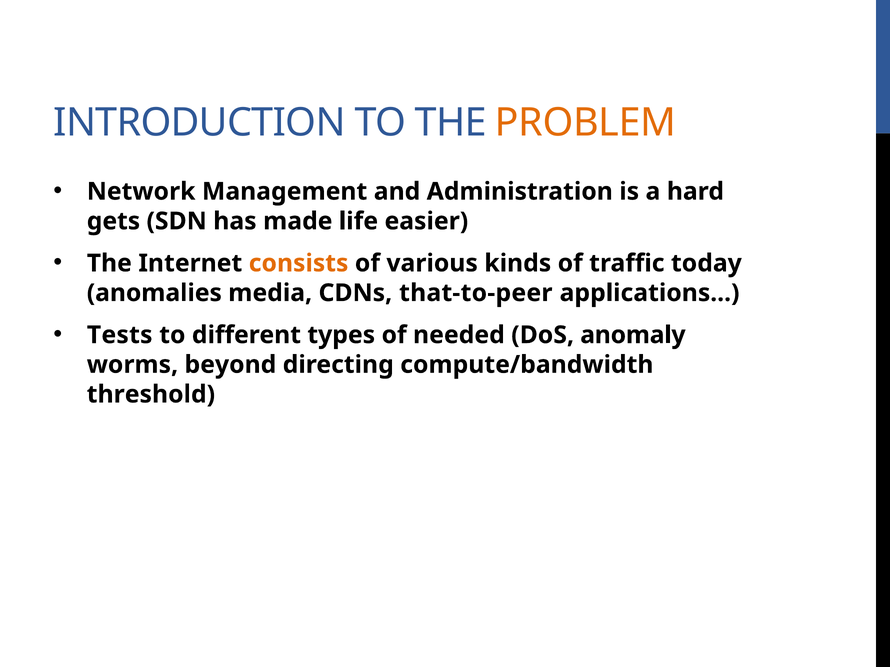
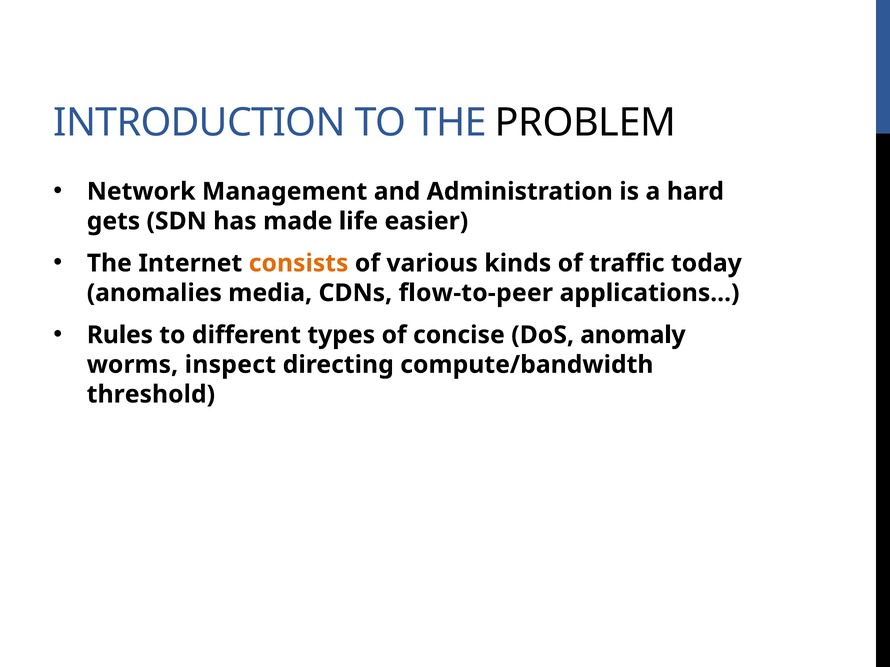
PROBLEM colour: orange -> black
that-to-peer: that-to-peer -> flow-to-peer
Tests: Tests -> Rules
needed: needed -> concise
beyond: beyond -> inspect
